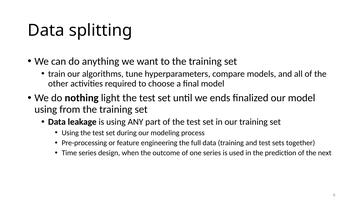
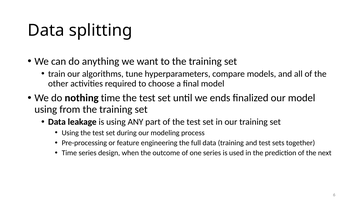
nothing light: light -> time
